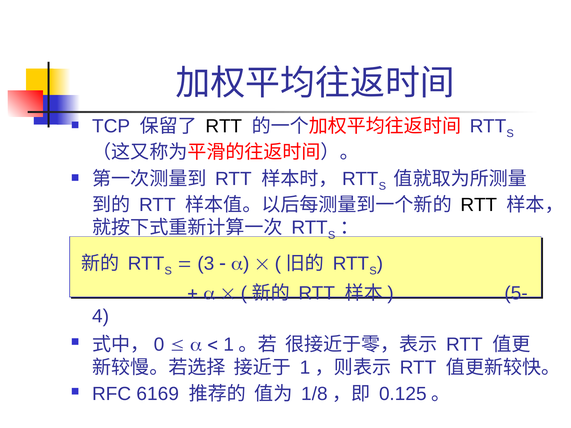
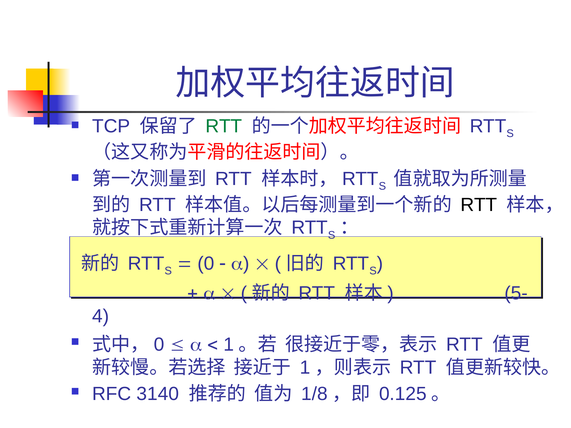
RTT at (224, 126) colour: black -> green
3: 3 -> 0
6169: 6169 -> 3140
